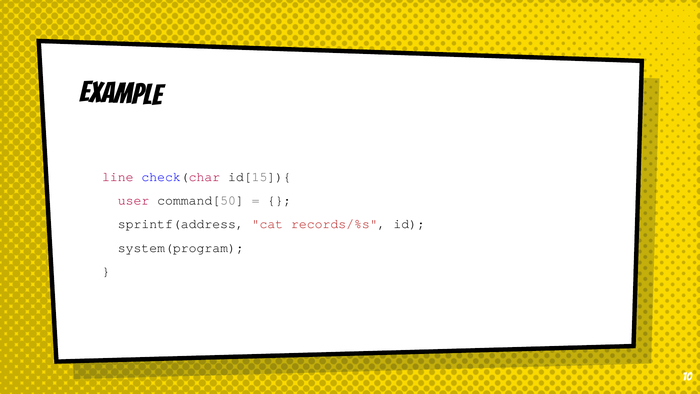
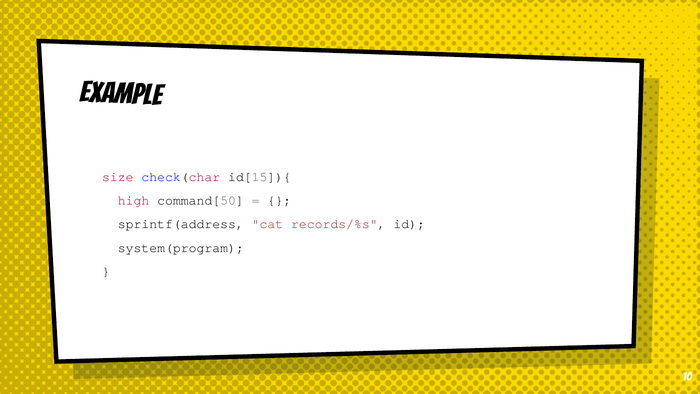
line: line -> size
user: user -> high
